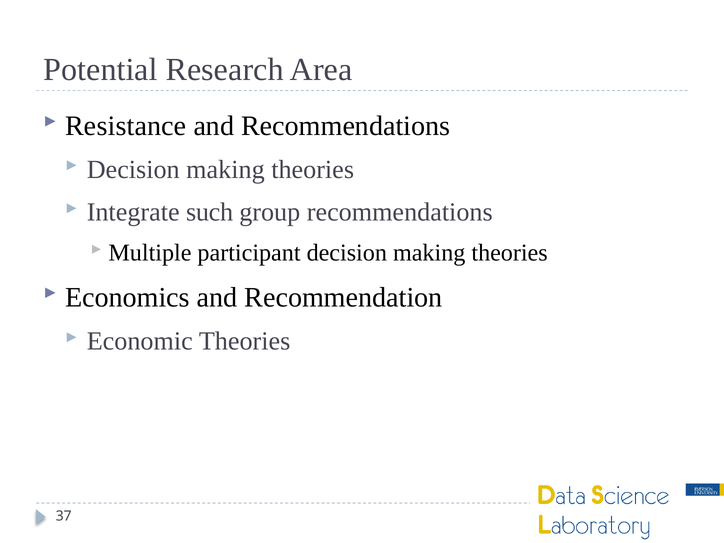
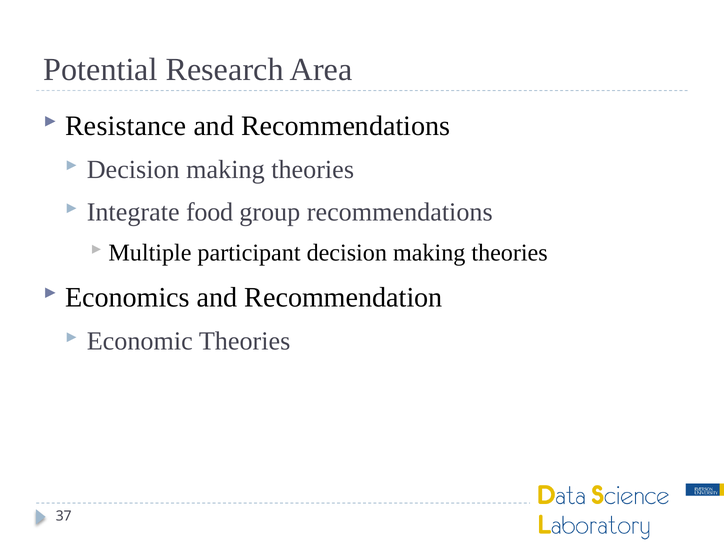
such: such -> food
